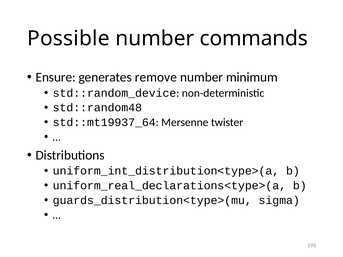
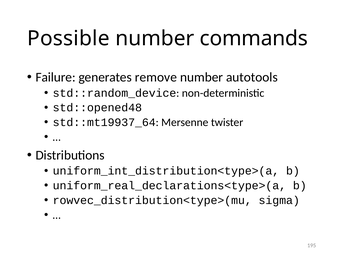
Ensure: Ensure -> Failure
minimum: minimum -> autotools
std::random48: std::random48 -> std::opened48
guards_distribution<type>(mu: guards_distribution<type>(mu -> rowvec_distribution<type>(mu
